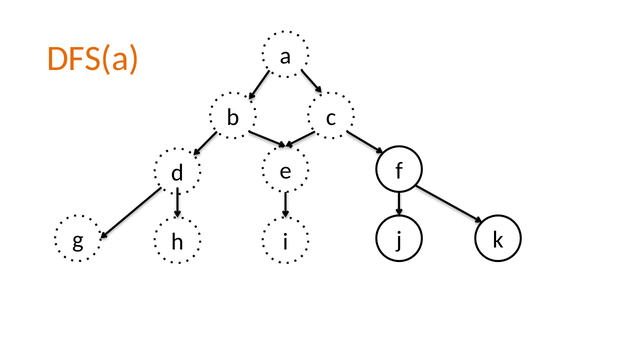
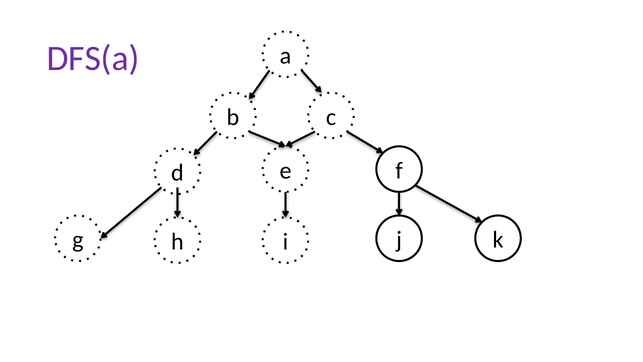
DFS(a colour: orange -> purple
